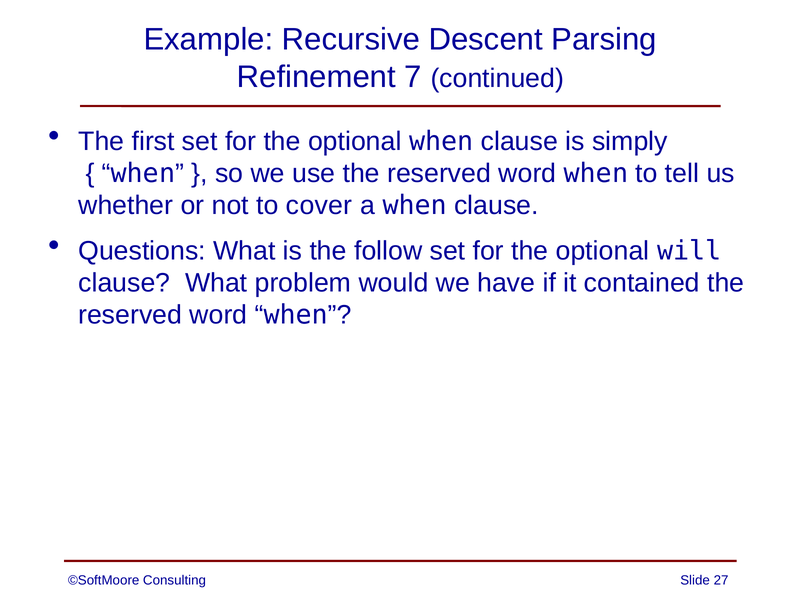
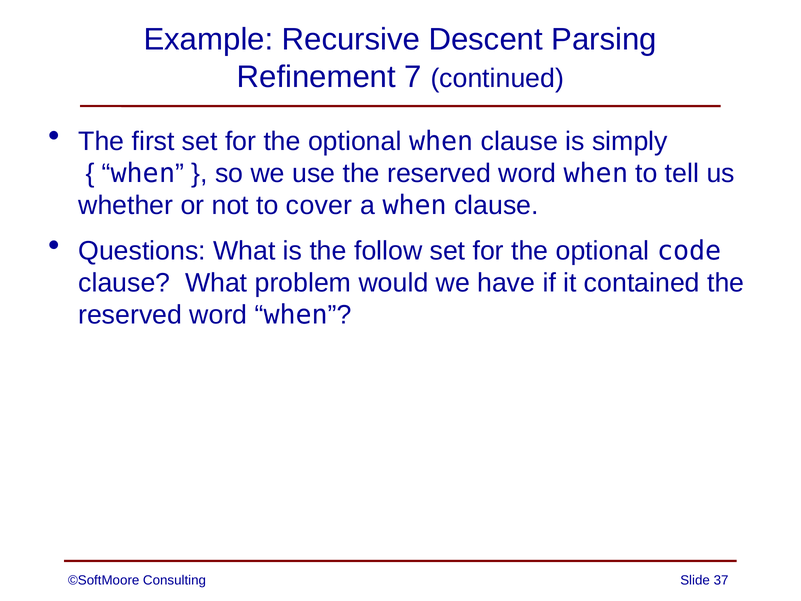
will: will -> code
27: 27 -> 37
